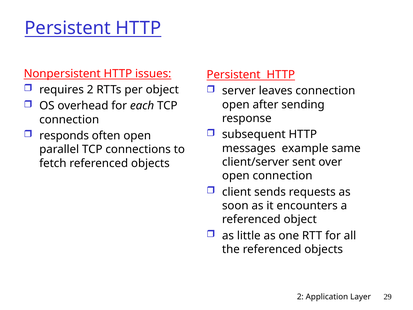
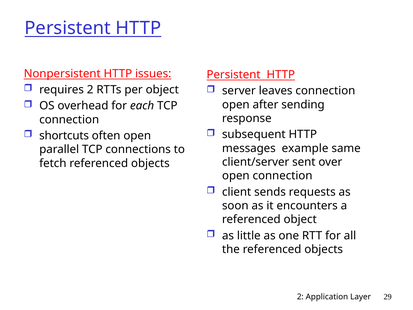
responds: responds -> shortcuts
